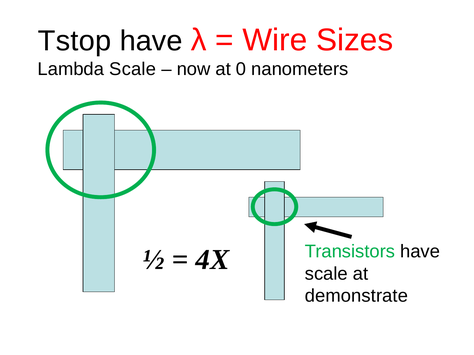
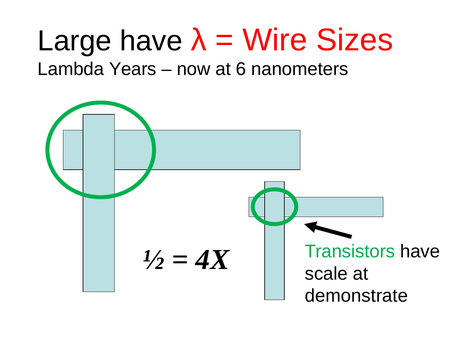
Tstop: Tstop -> Large
Lambda Scale: Scale -> Years
0: 0 -> 6
